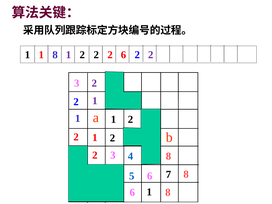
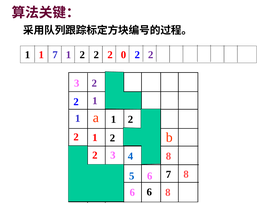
1 8: 8 -> 7
2 6: 6 -> 0
1 at (149, 192): 1 -> 6
